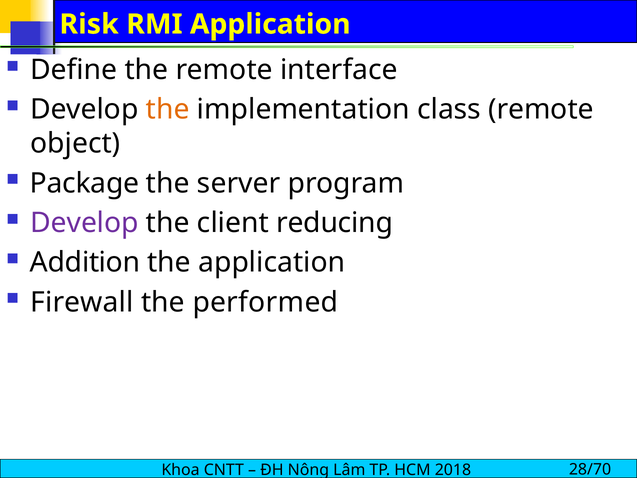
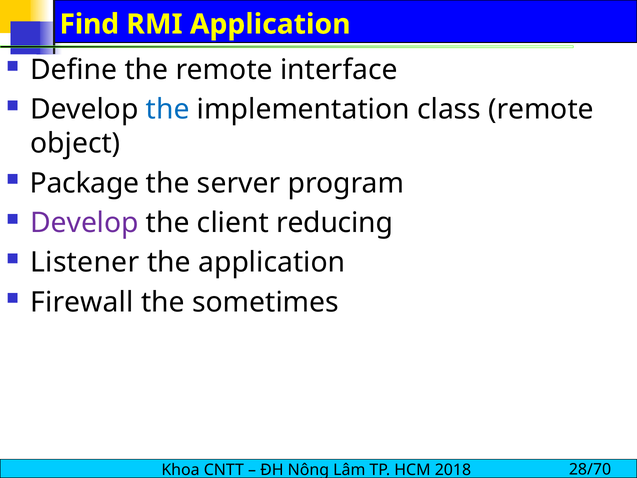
Risk: Risk -> Find
the at (168, 110) colour: orange -> blue
Addition: Addition -> Listener
performed: performed -> sometimes
